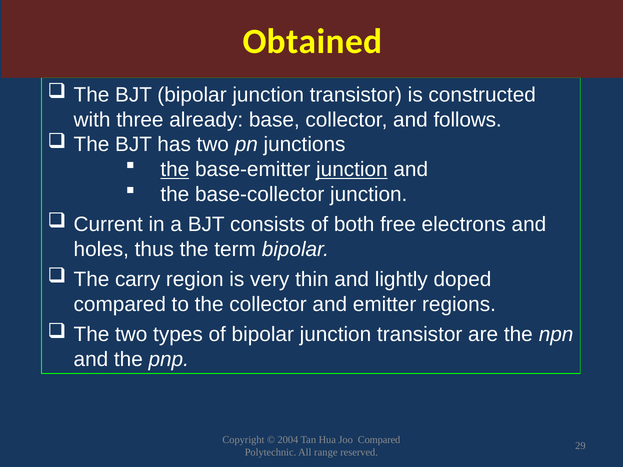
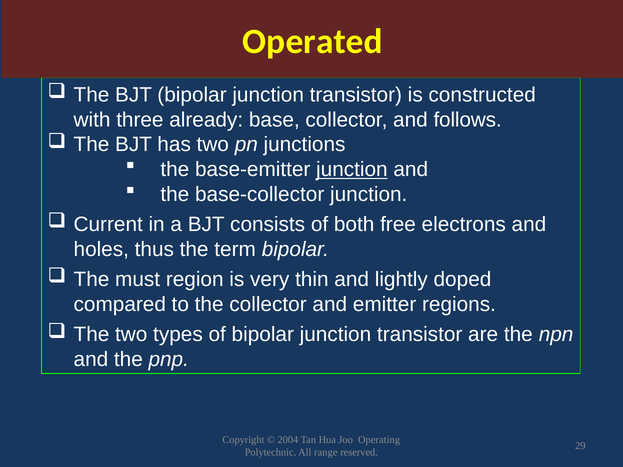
Obtained: Obtained -> Operated
the at (175, 170) underline: present -> none
carry: carry -> must
Joo Compared: Compared -> Operating
